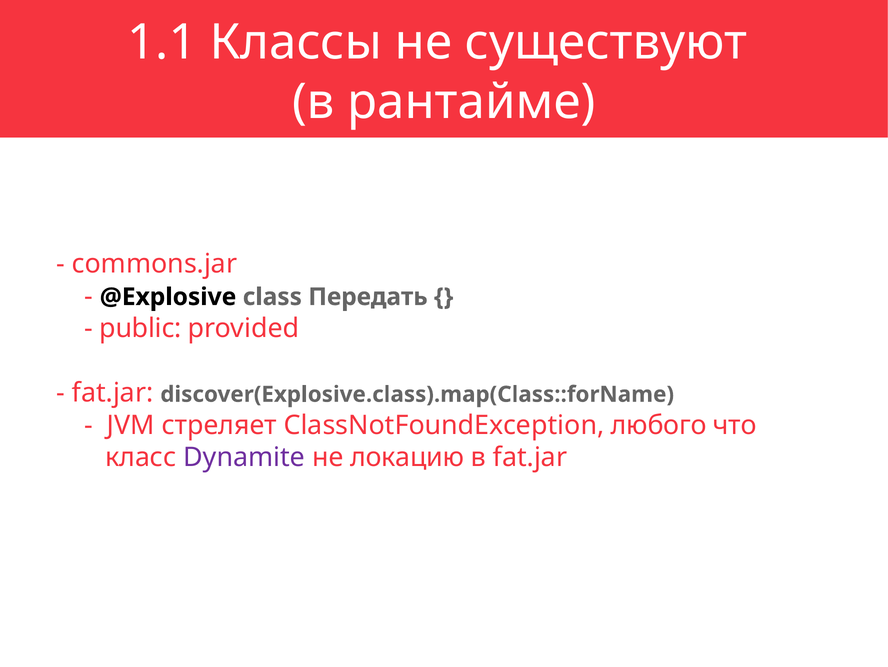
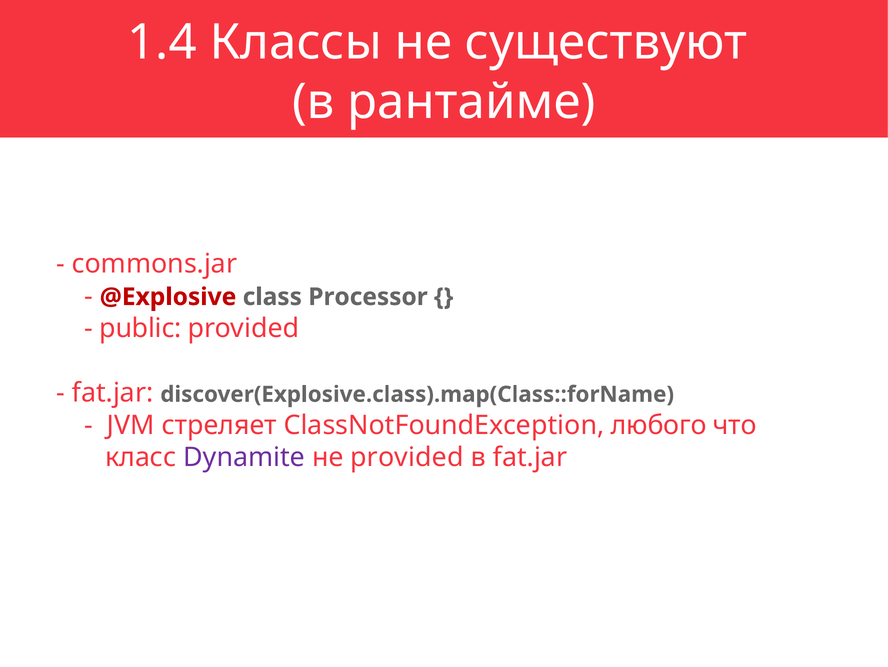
1.1: 1.1 -> 1.4
@Explosive colour: black -> red
Передать: Передать -> Processor
не локацию: локацию -> provided
